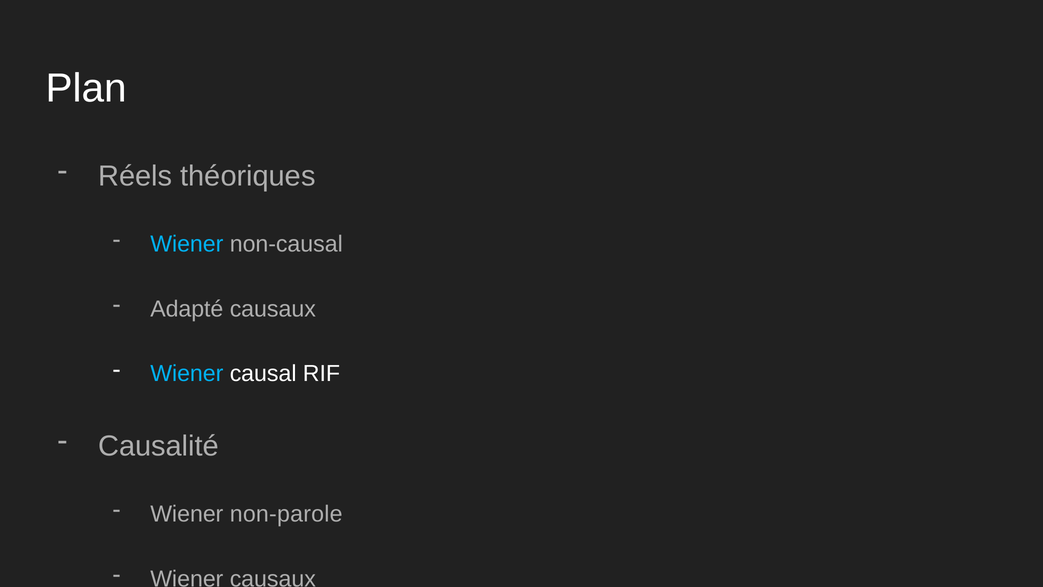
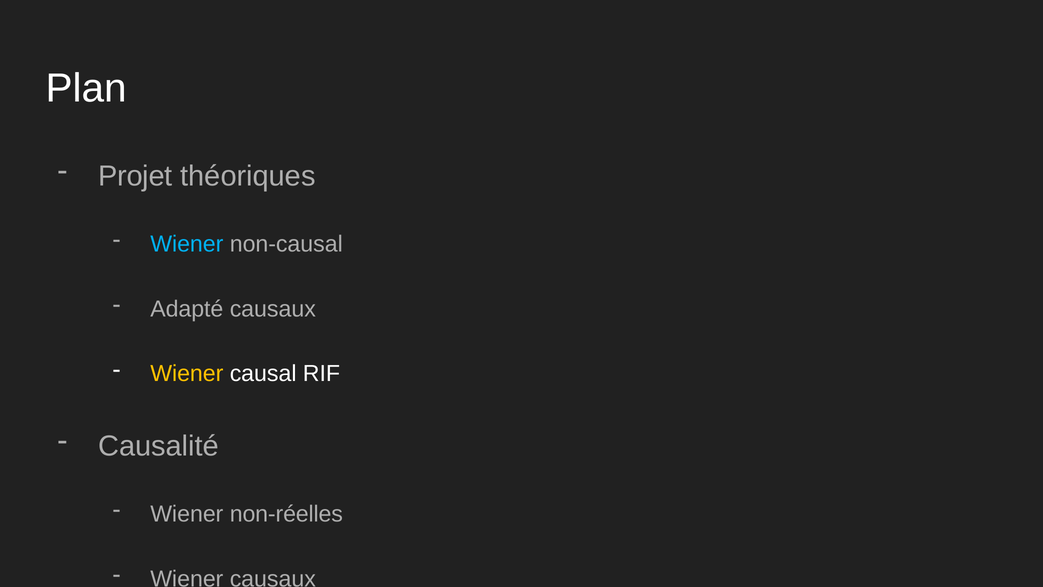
Réels: Réels -> Projet
Wiener at (187, 374) colour: light blue -> yellow
non-parole: non-parole -> non-réelles
